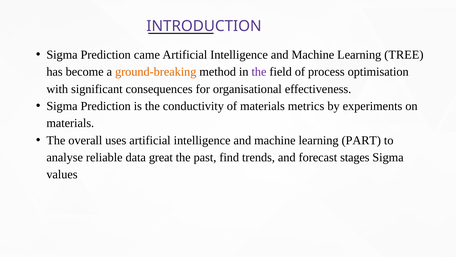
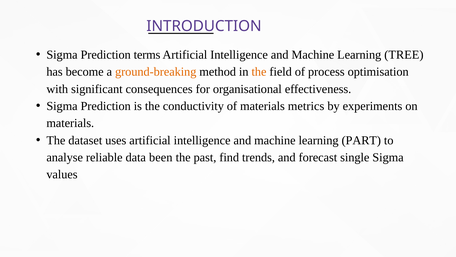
came: came -> terms
the at (259, 72) colour: purple -> orange
overall: overall -> dataset
great: great -> been
stages: stages -> single
